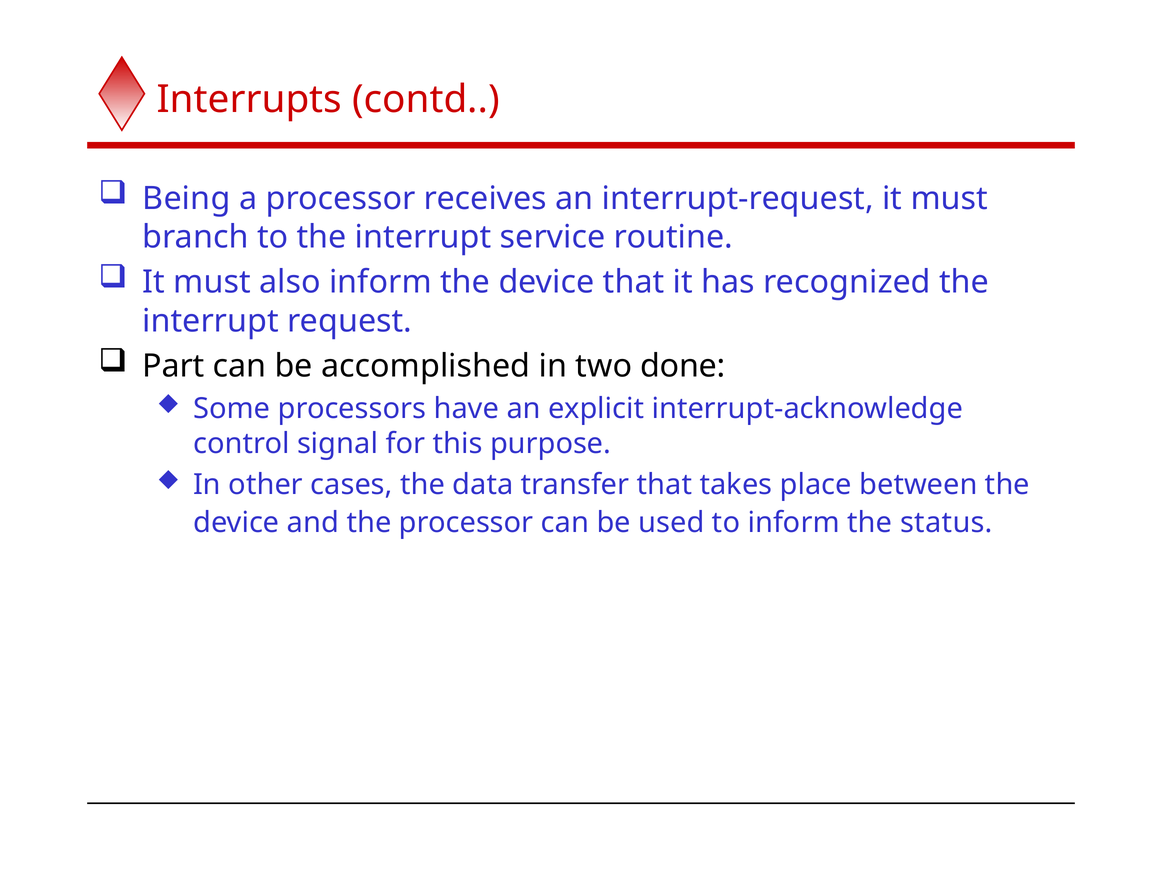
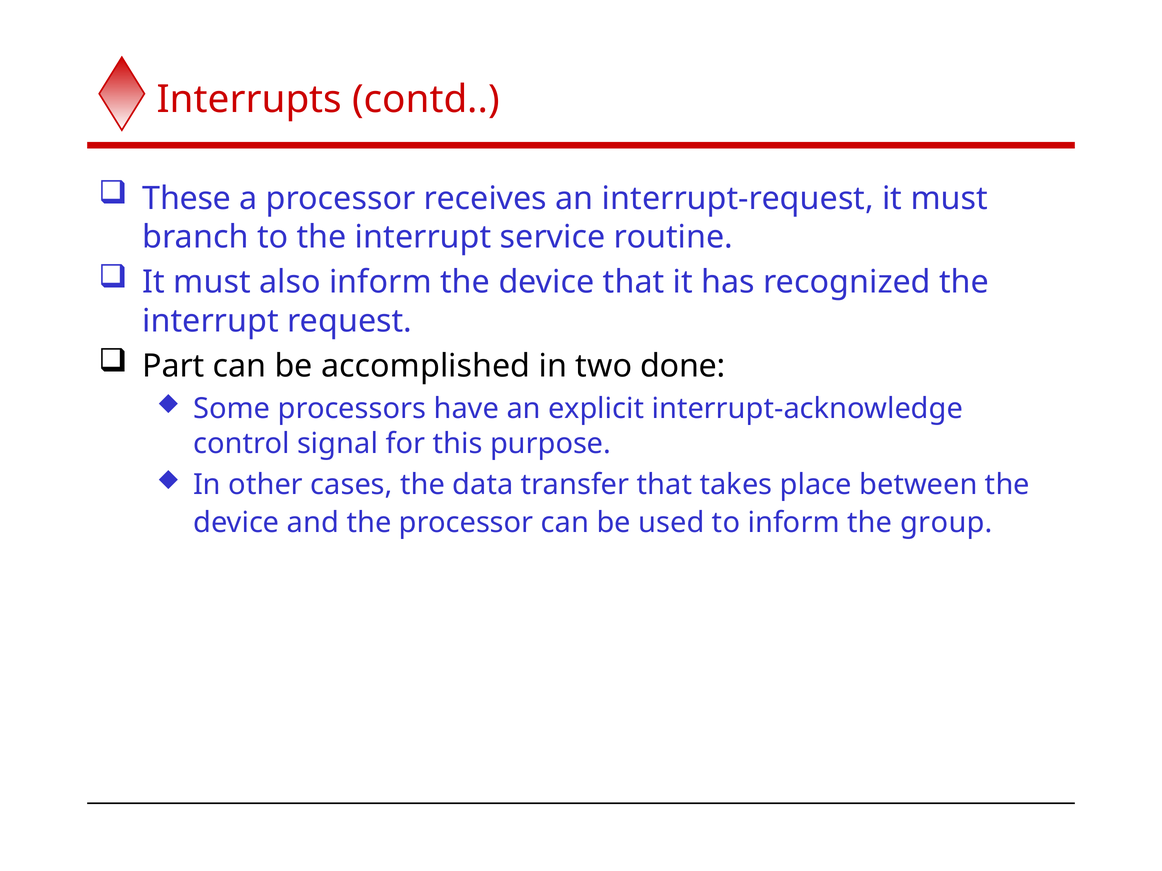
Being: Being -> These
status: status -> group
